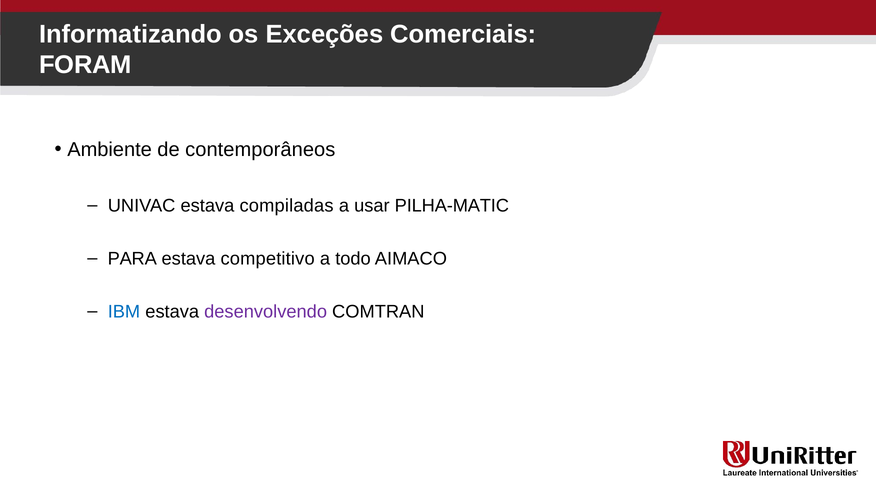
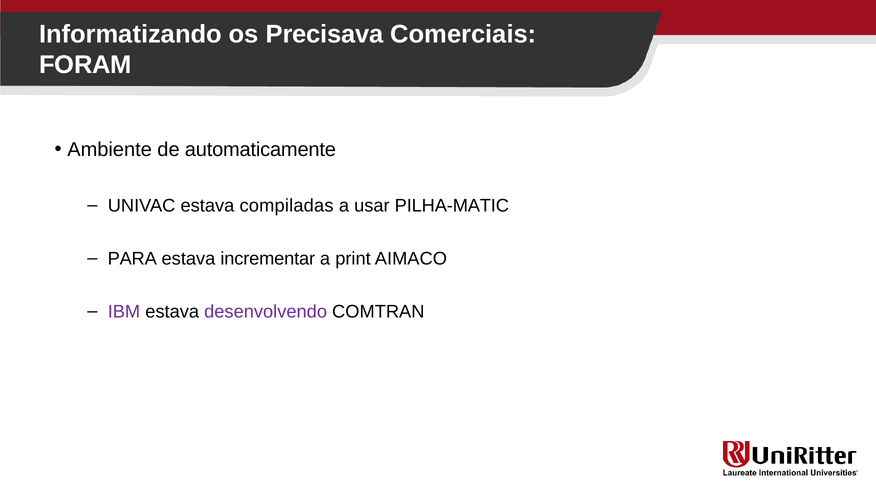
Exceções: Exceções -> Precisava
contemporâneos: contemporâneos -> automaticamente
competitivo: competitivo -> incrementar
todo: todo -> print
IBM colour: blue -> purple
